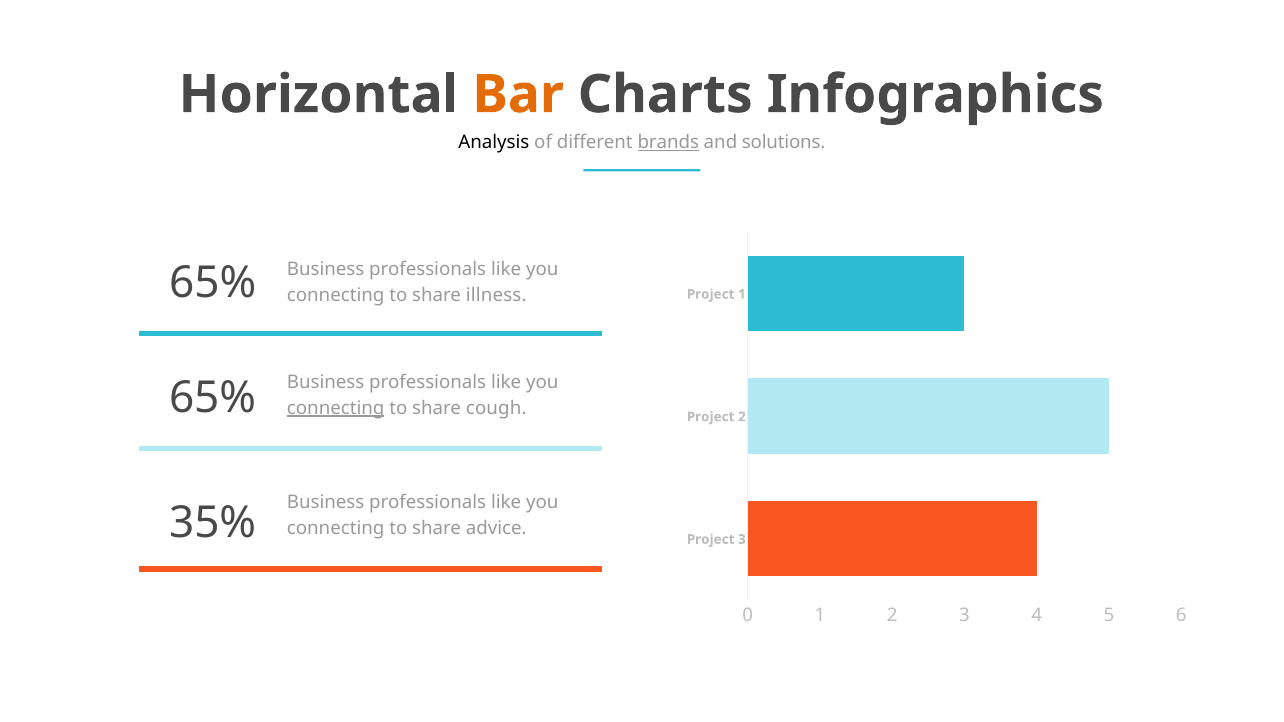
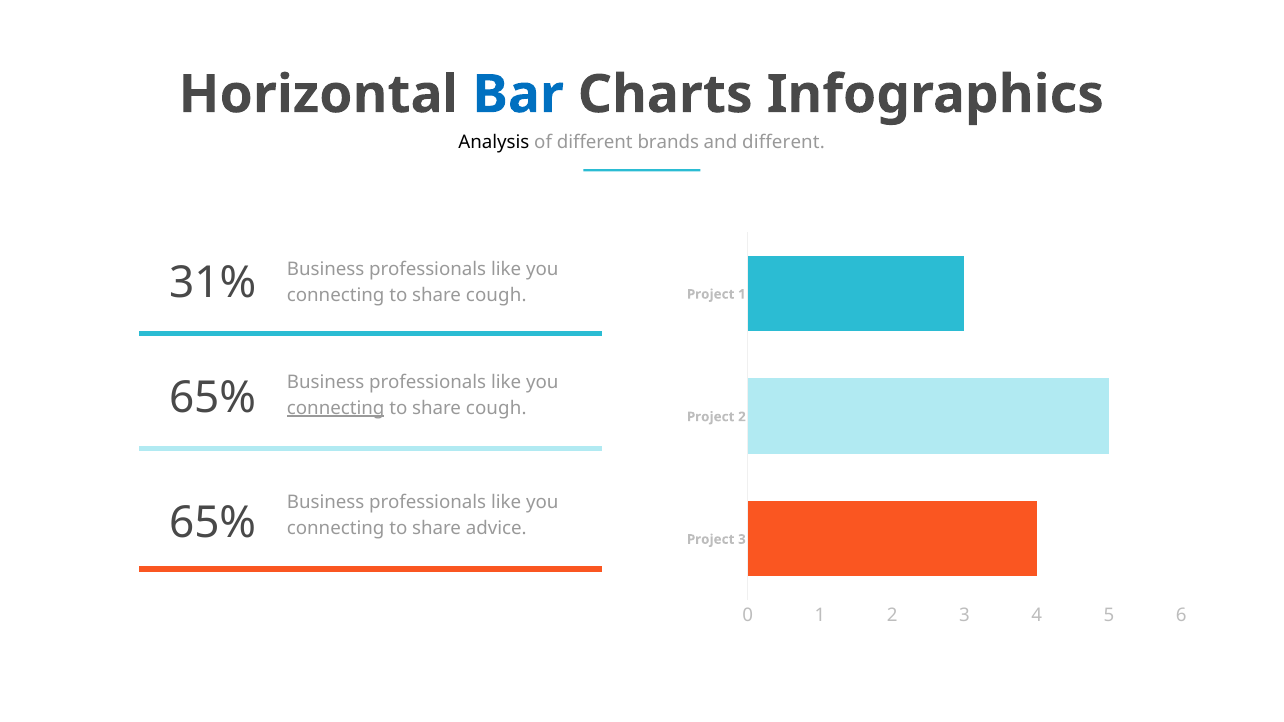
Bar colour: orange -> blue
brands underline: present -> none
and solutions: solutions -> different
65% at (213, 283): 65% -> 31%
illness at (496, 295): illness -> cough
35% at (213, 523): 35% -> 65%
